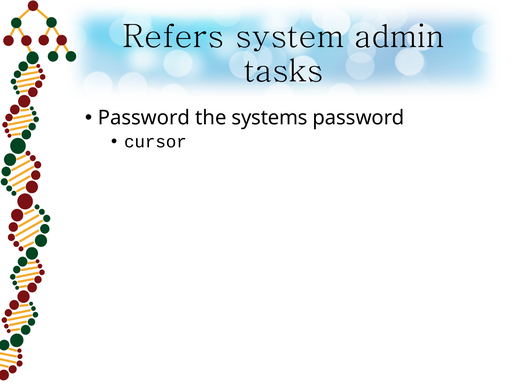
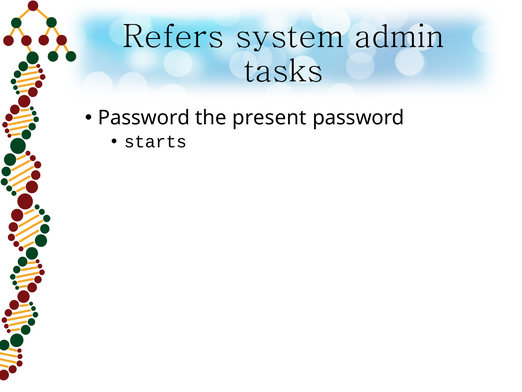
systems: systems -> present
cursor: cursor -> starts
